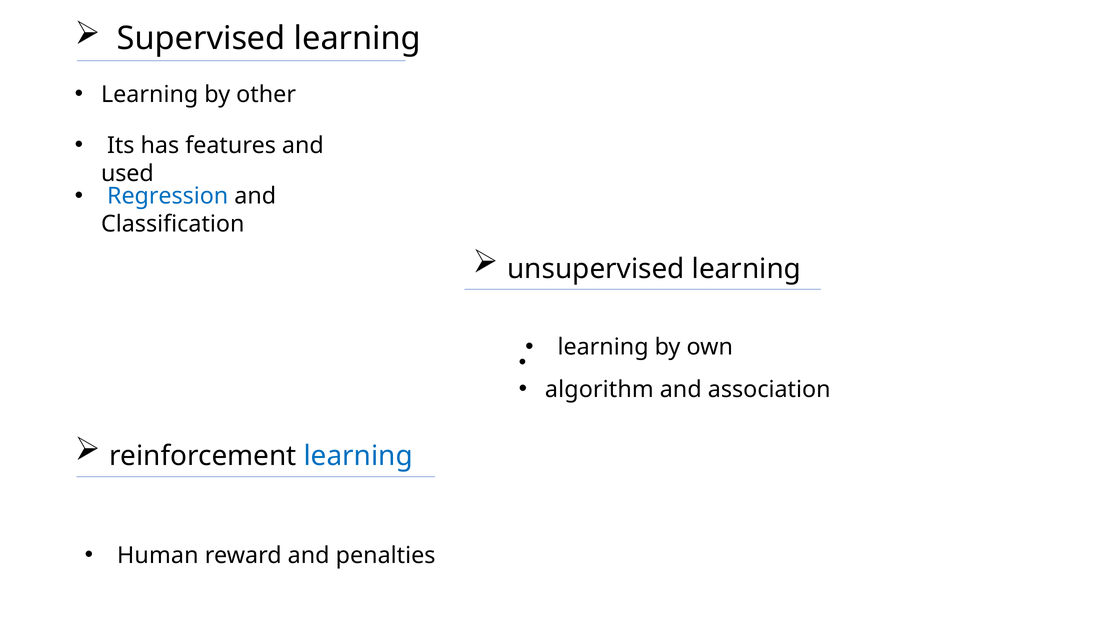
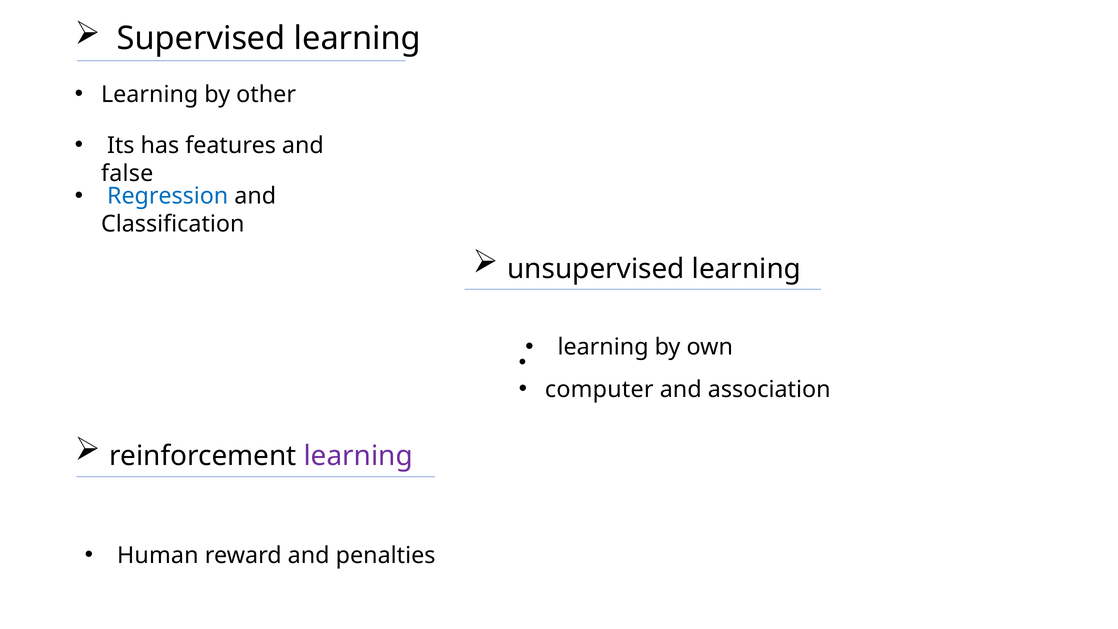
used: used -> false
algorithm: algorithm -> computer
learning at (358, 456) colour: blue -> purple
